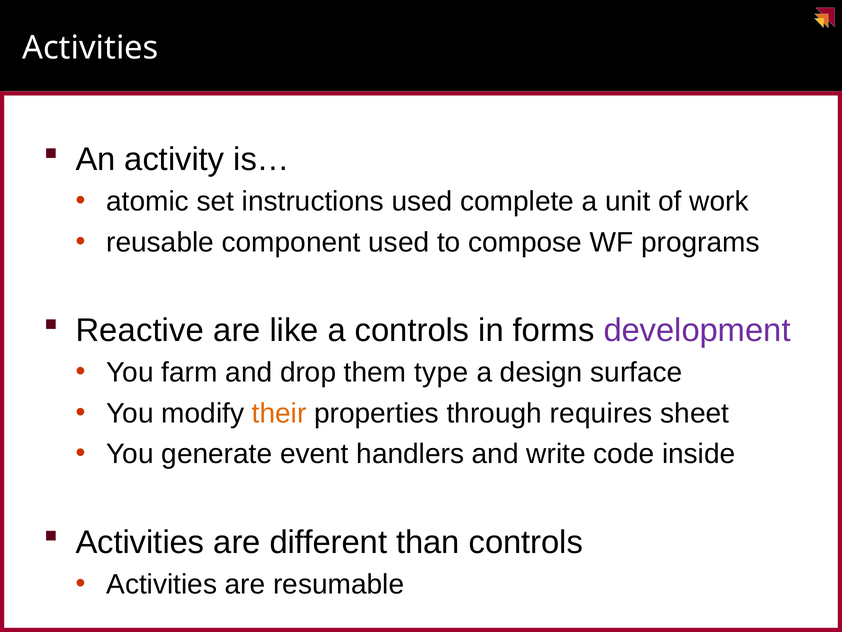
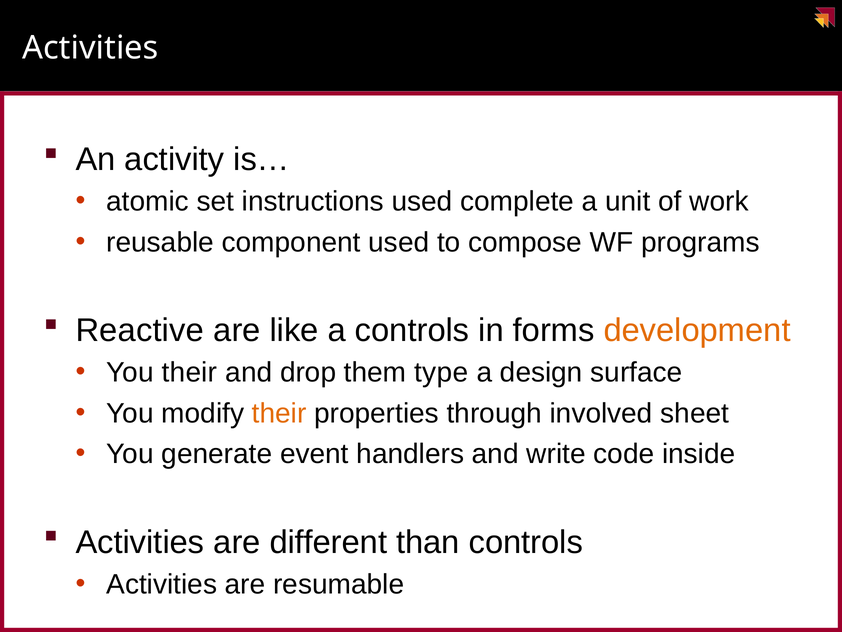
development colour: purple -> orange
You farm: farm -> their
requires: requires -> involved
